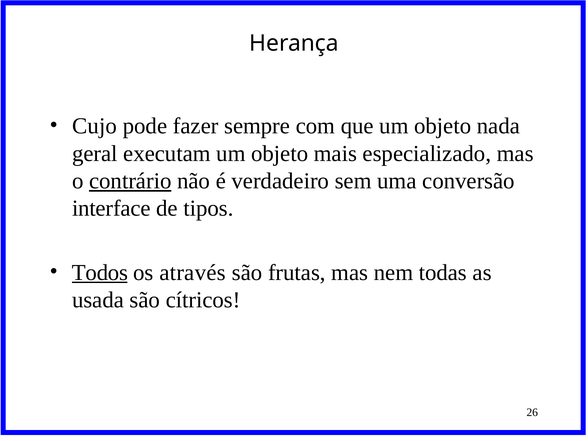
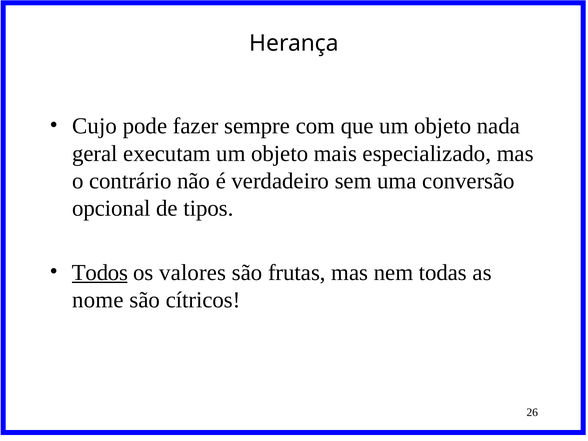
contrário underline: present -> none
interface: interface -> opcional
através: através -> valores
usada: usada -> nome
